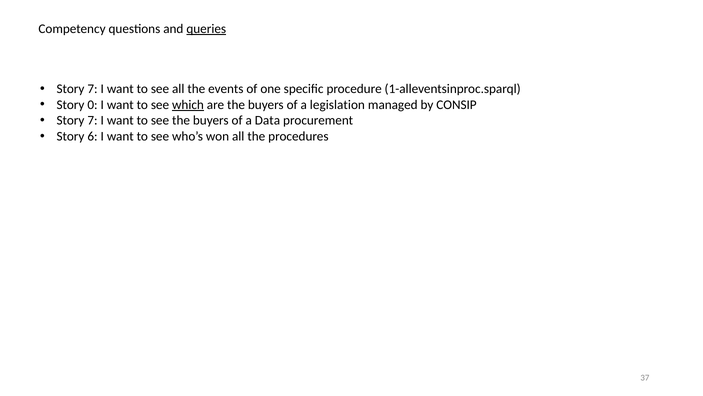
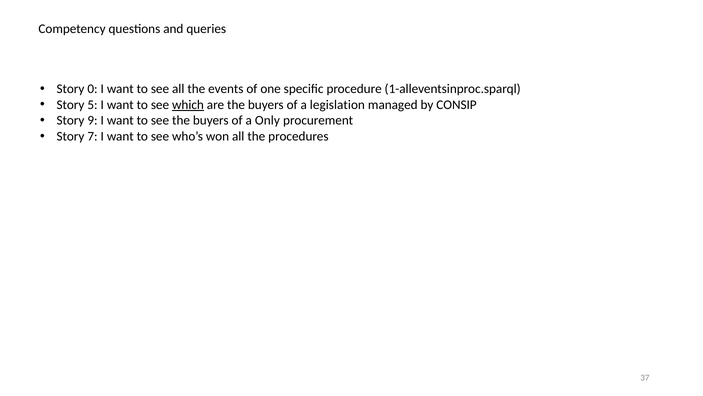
queries underline: present -> none
7 at (93, 89): 7 -> 0
0: 0 -> 5
7 at (93, 120): 7 -> 9
Data: Data -> Only
6: 6 -> 7
